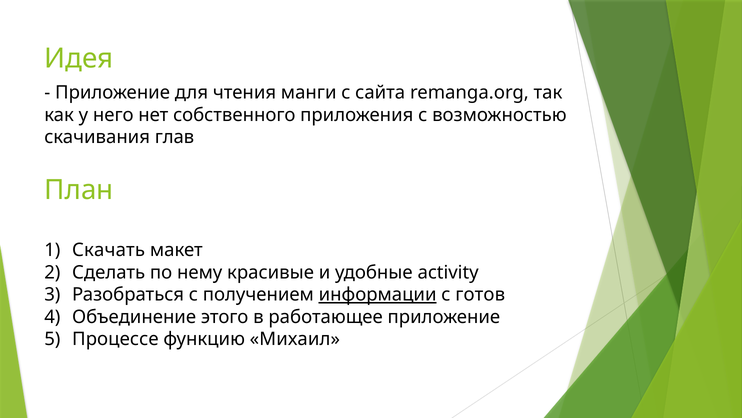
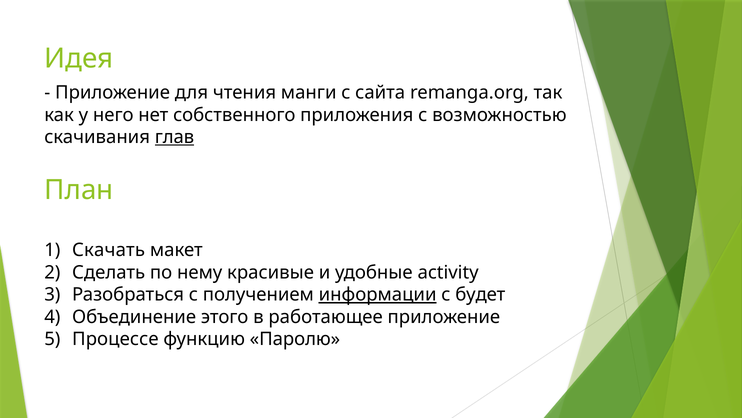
глав underline: none -> present
готов: готов -> будет
Михаил: Михаил -> Паролю
